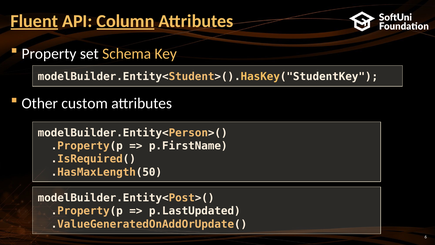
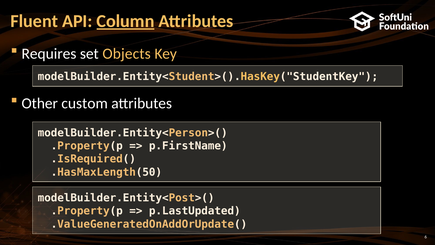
Fluent underline: present -> none
Property: Property -> Requires
Schema: Schema -> Objects
